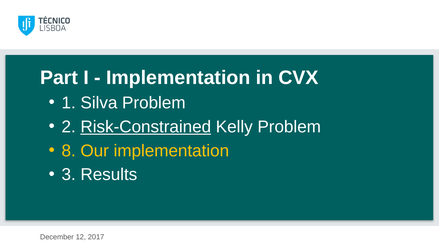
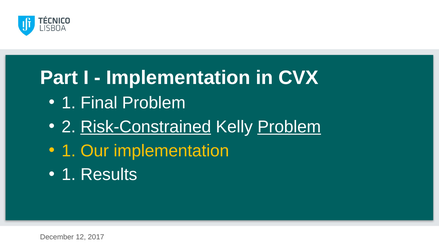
Silva: Silva -> Final
Problem at (289, 127) underline: none -> present
8 at (69, 151): 8 -> 1
3 at (69, 175): 3 -> 1
